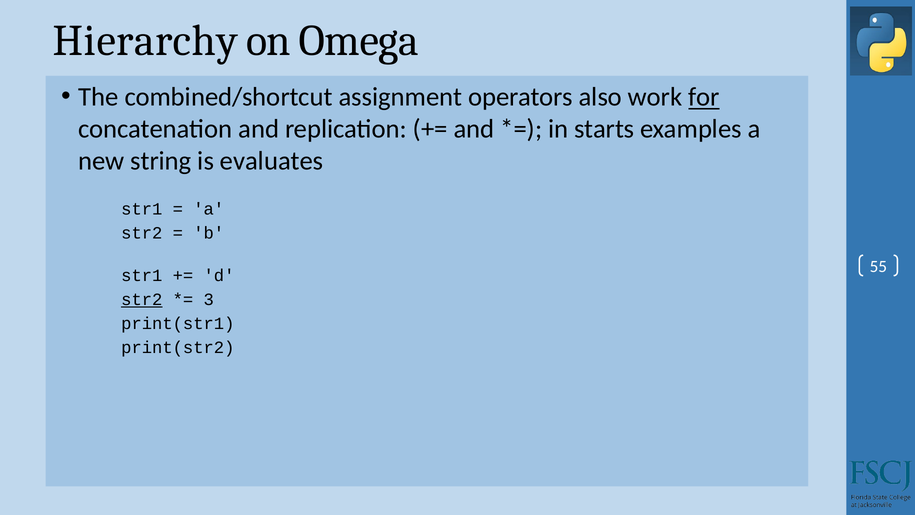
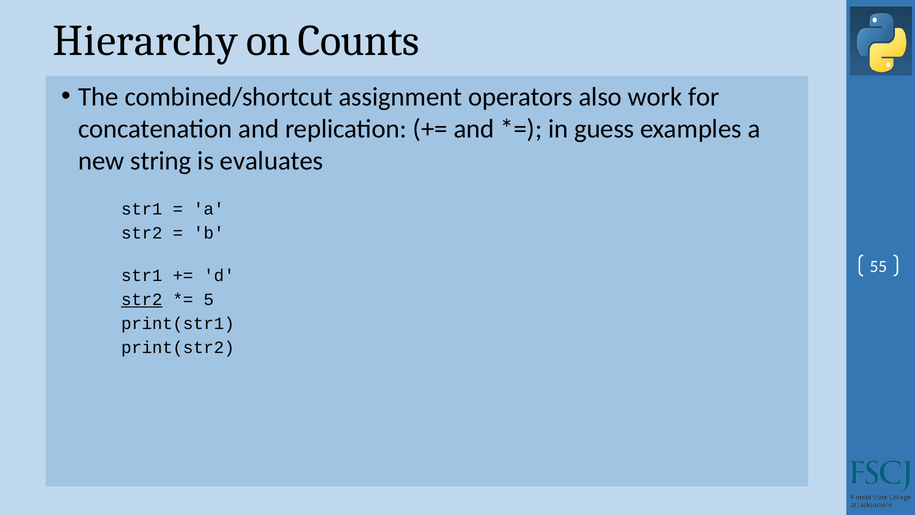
Omega: Omega -> Counts
for underline: present -> none
starts: starts -> guess
3: 3 -> 5
